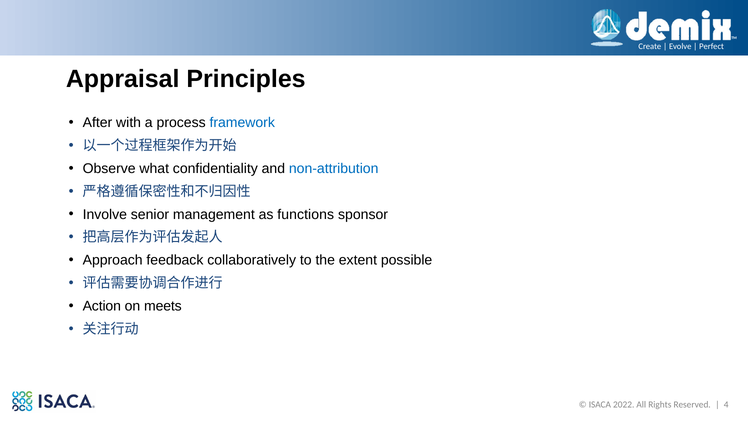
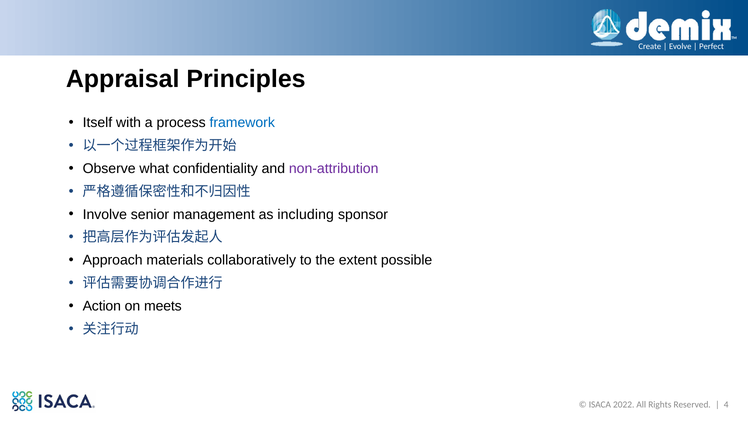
After: After -> Itself
non-attribution colour: blue -> purple
functions: functions -> including
feedback: feedback -> materials
